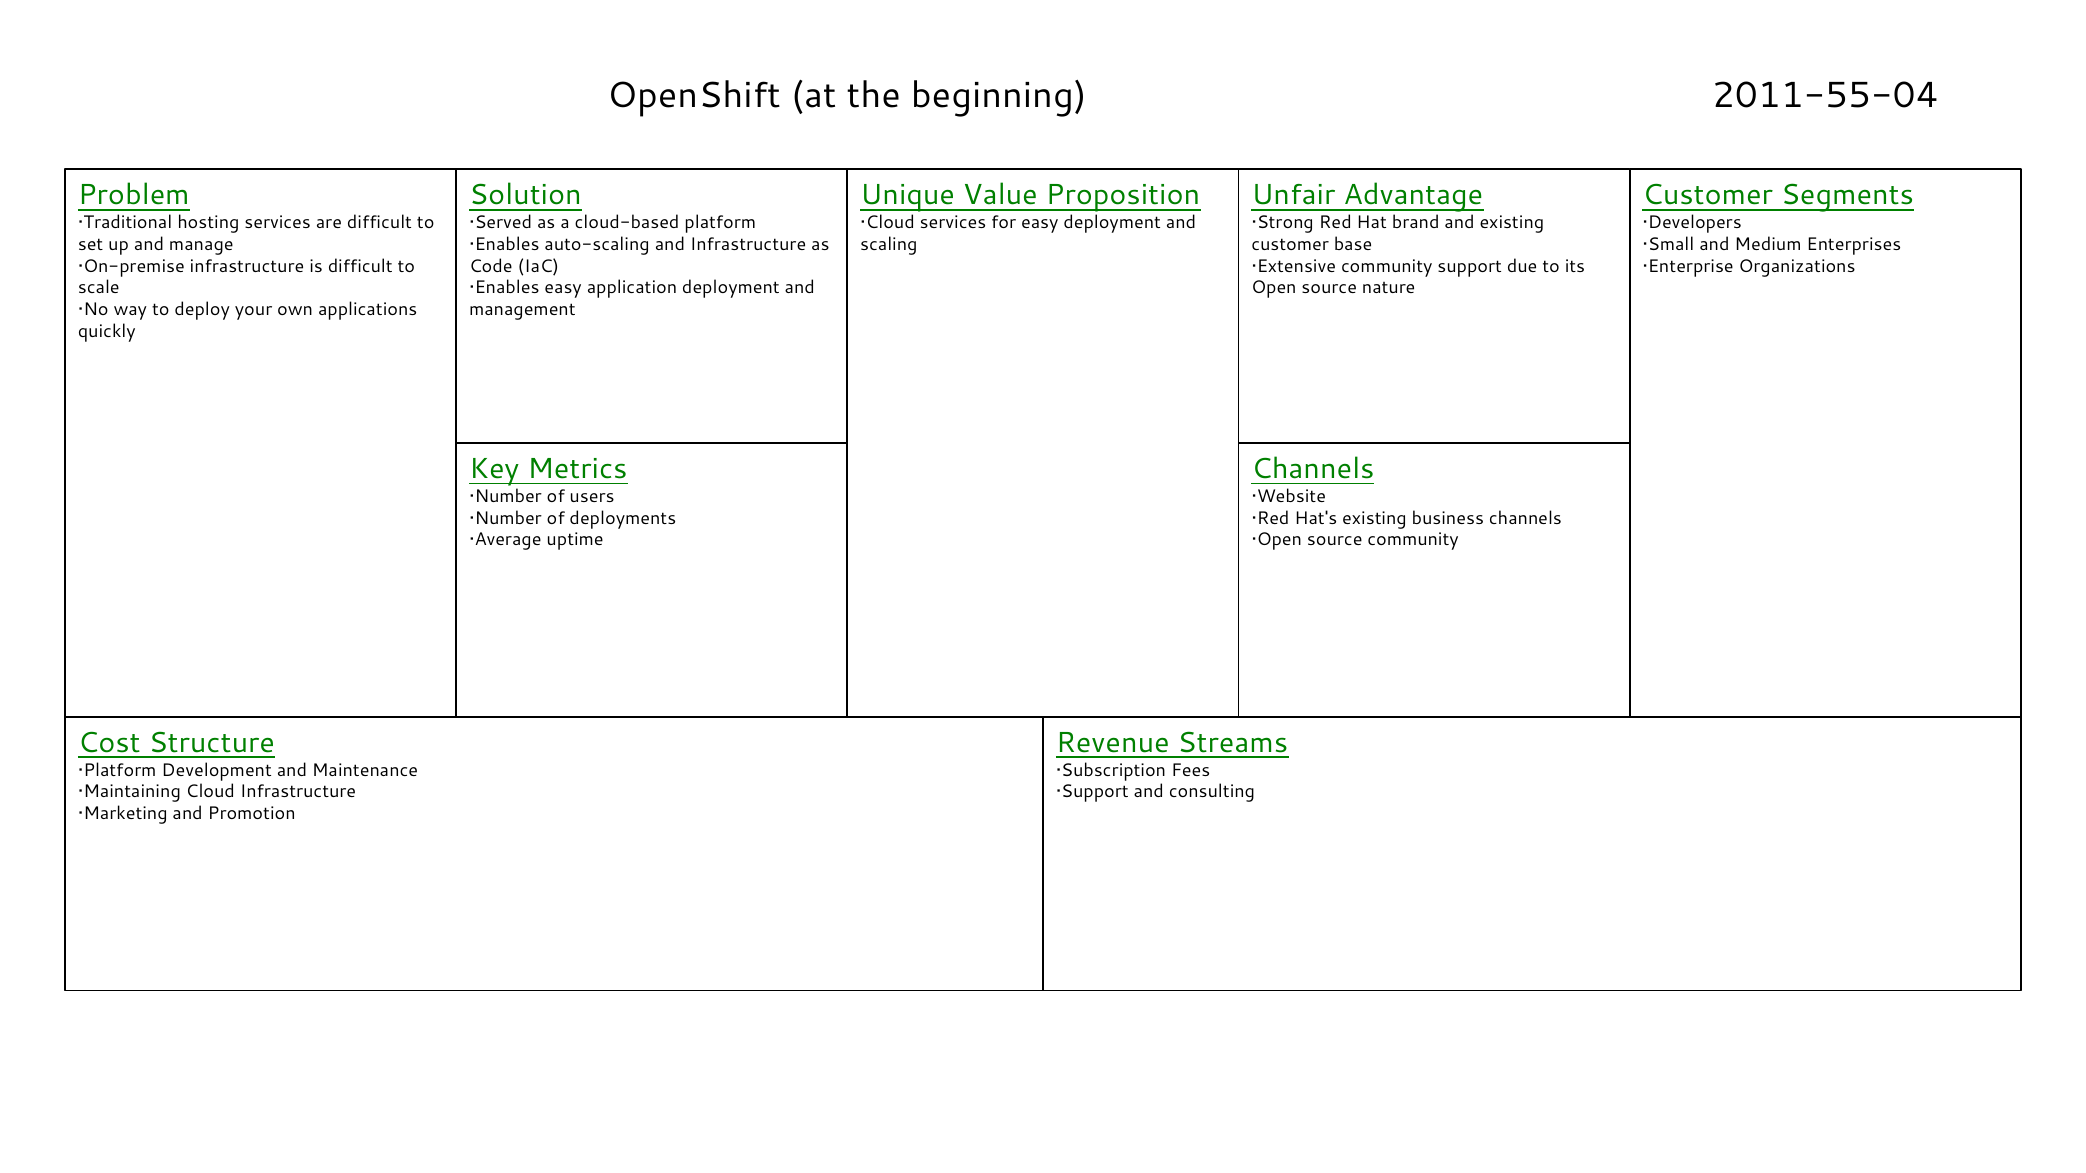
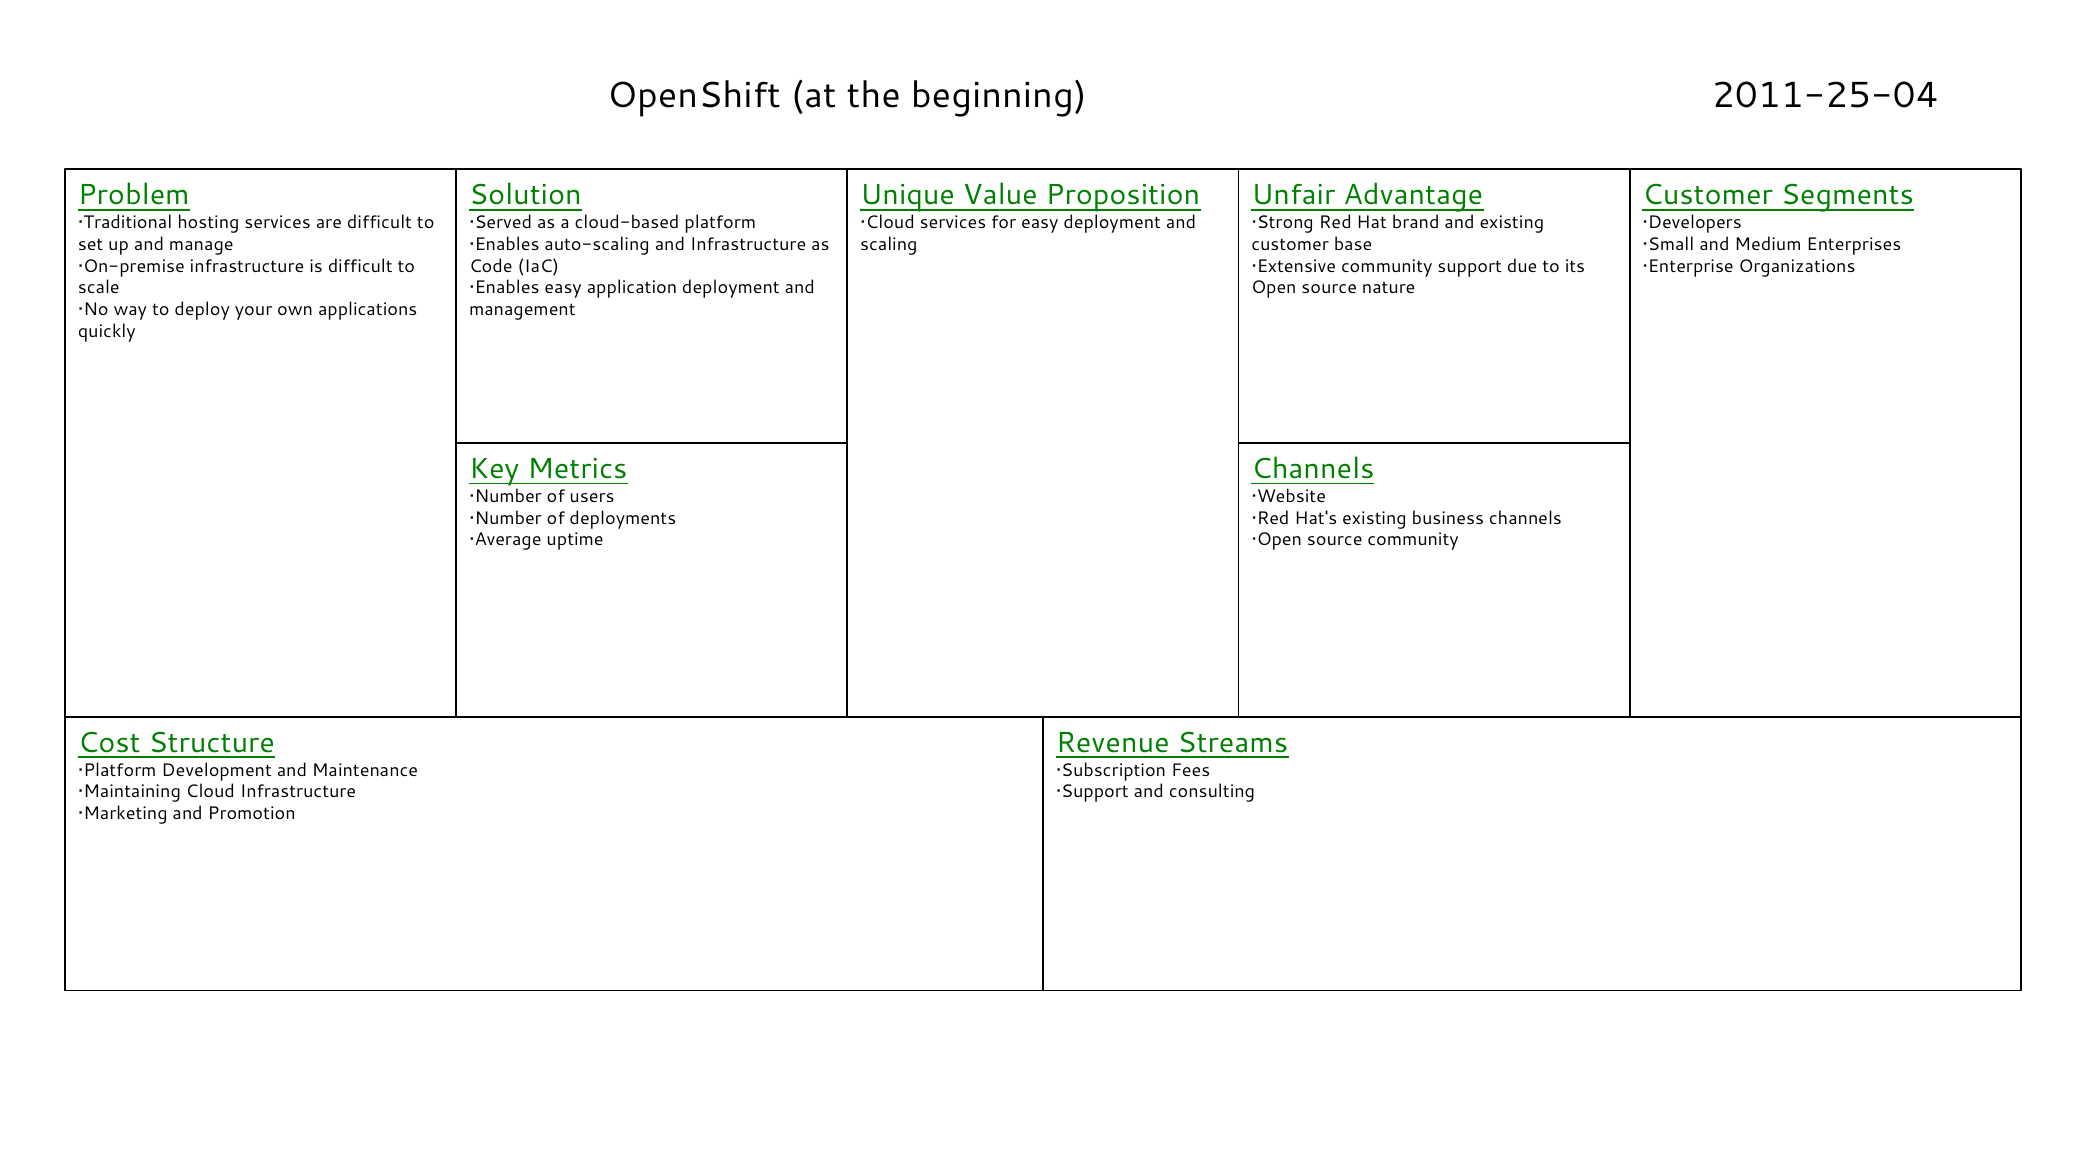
2011-55-04: 2011-55-04 -> 2011-25-04
